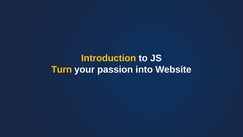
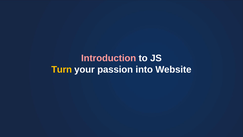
Introduction colour: yellow -> pink
